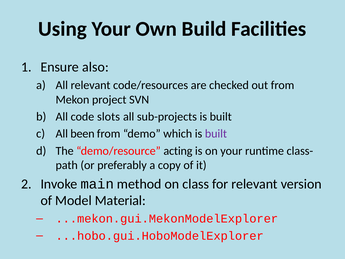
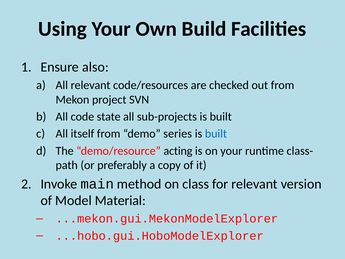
slots: slots -> state
been: been -> itself
which: which -> series
built at (216, 134) colour: purple -> blue
